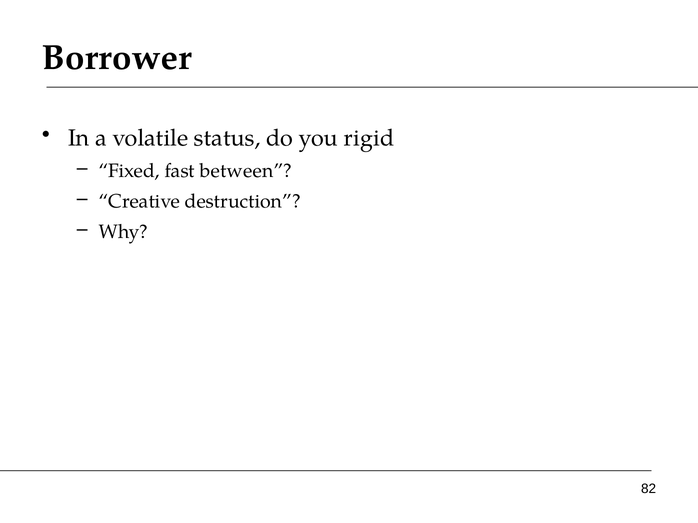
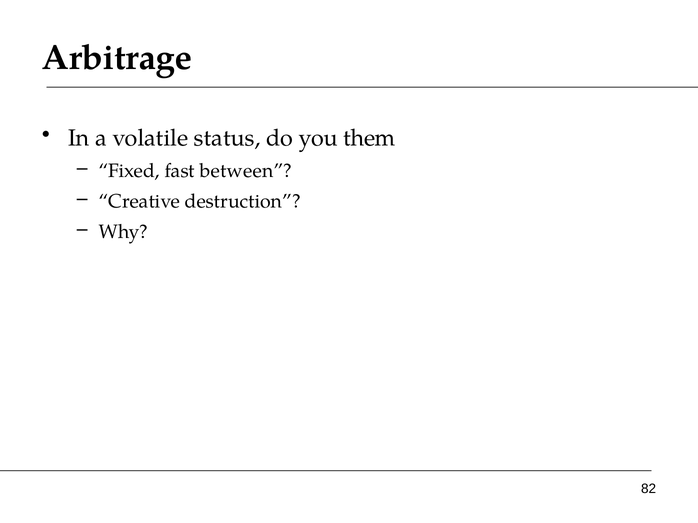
Borrower: Borrower -> Arbitrage
rigid: rigid -> them
